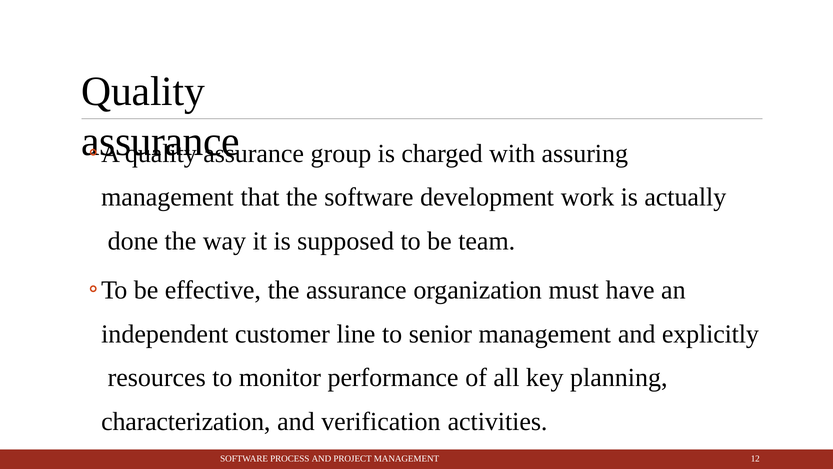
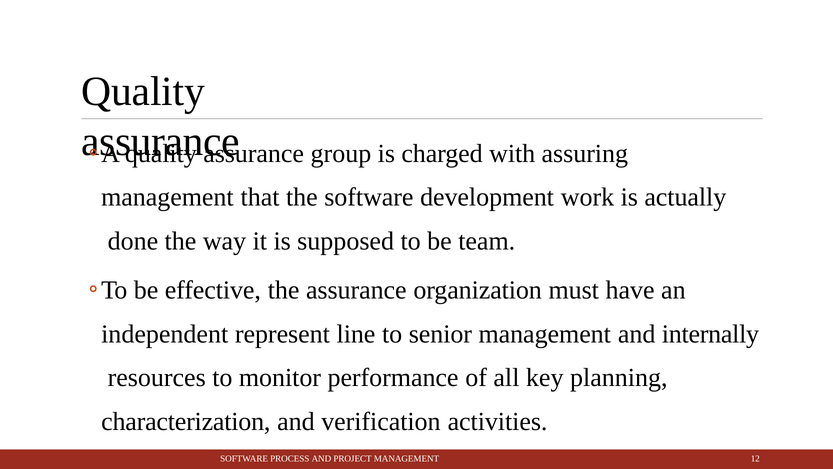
customer: customer -> represent
explicitly: explicitly -> internally
